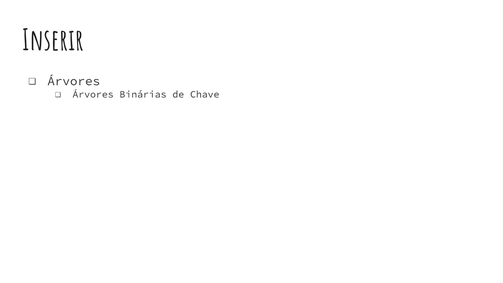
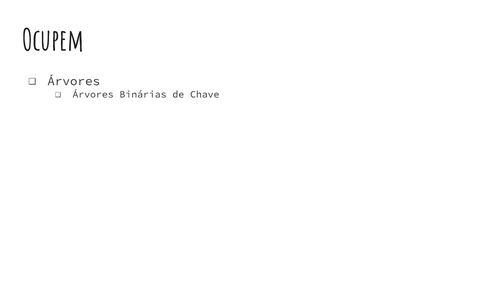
Inserir: Inserir -> Ocupem
